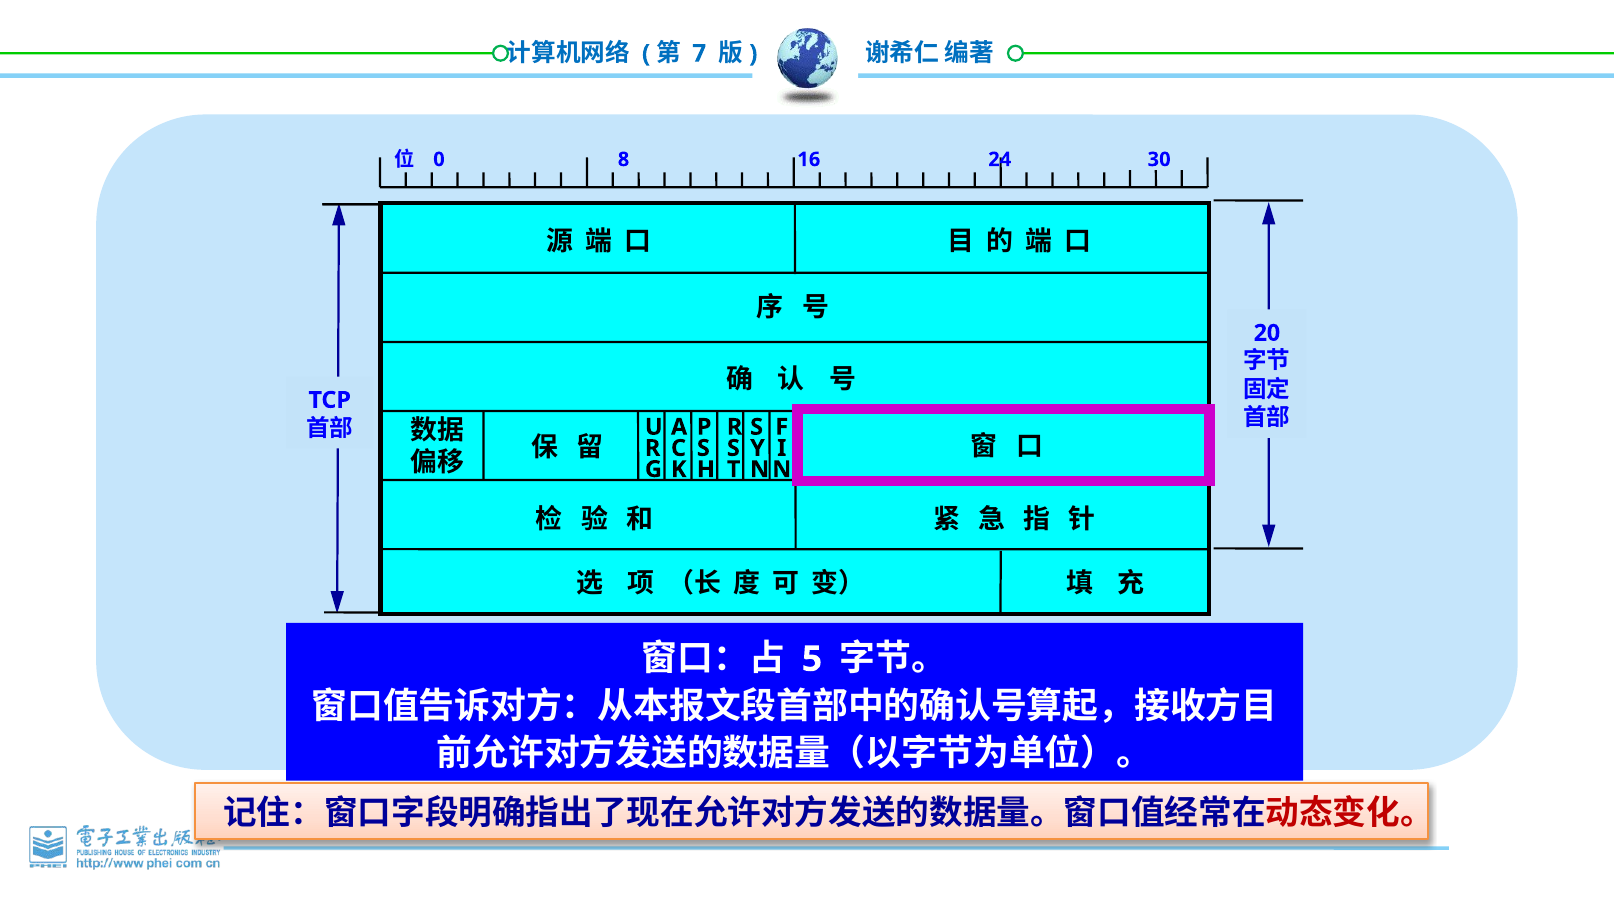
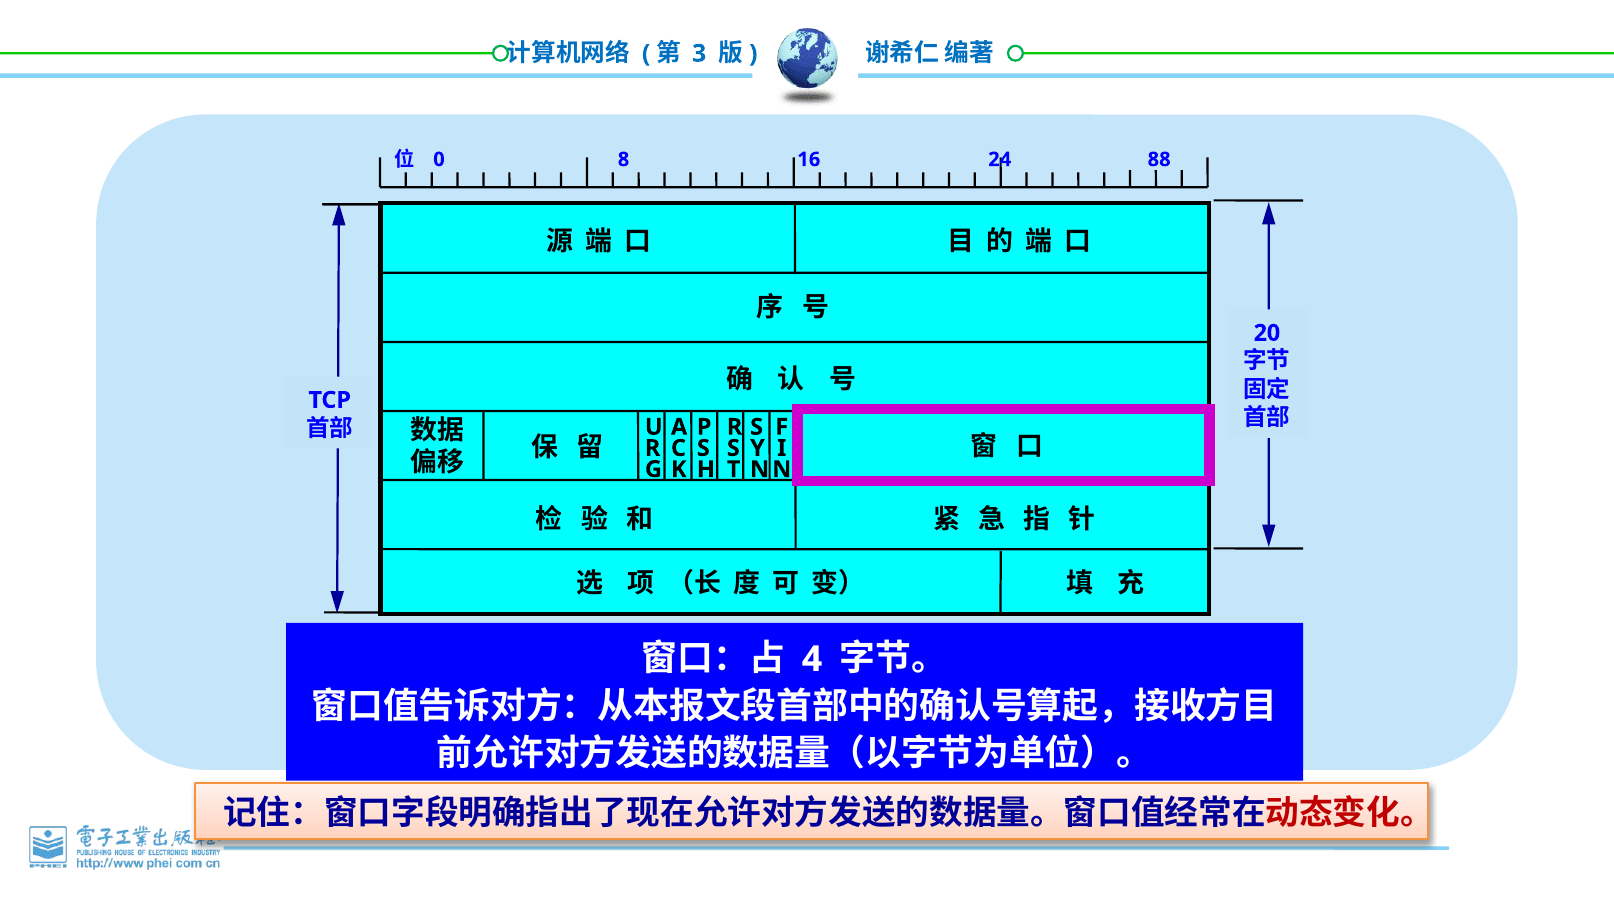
7: 7 -> 3
30: 30 -> 88
5: 5 -> 4
